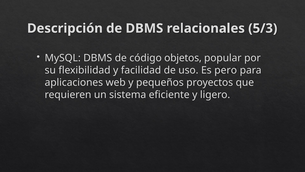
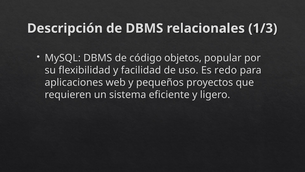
5/3: 5/3 -> 1/3
pero: pero -> redo
